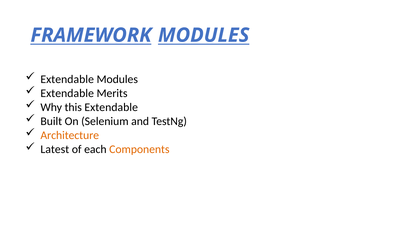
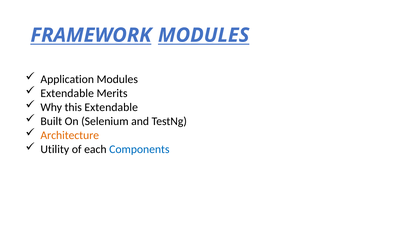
Extendable at (67, 79): Extendable -> Application
Latest: Latest -> Utility
Components colour: orange -> blue
